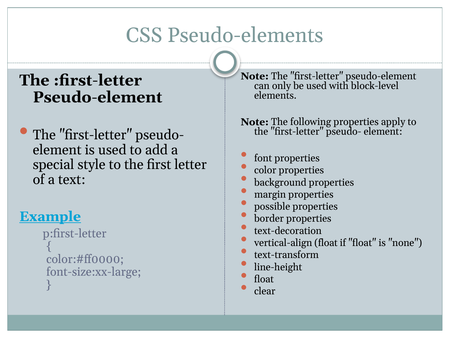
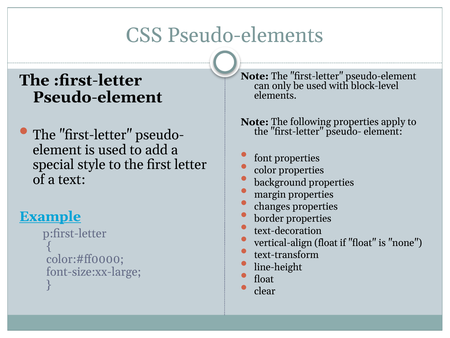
possible: possible -> changes
